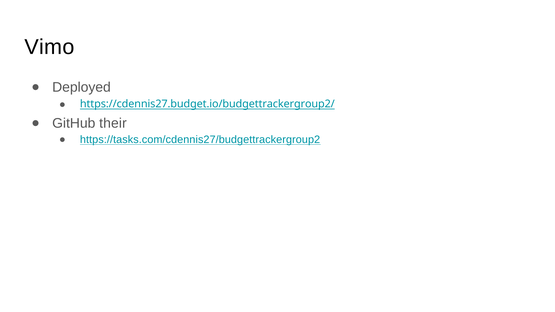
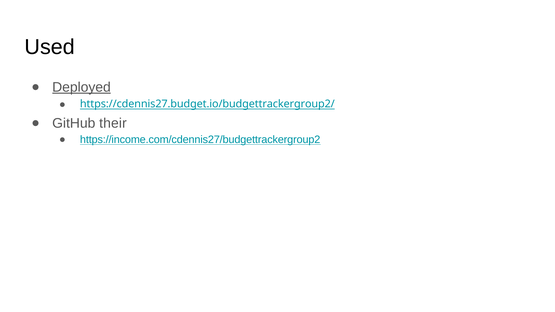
Vimo: Vimo -> Used
Deployed underline: none -> present
https://tasks.com/cdennis27/budgettrackergroup2: https://tasks.com/cdennis27/budgettrackergroup2 -> https://income.com/cdennis27/budgettrackergroup2
